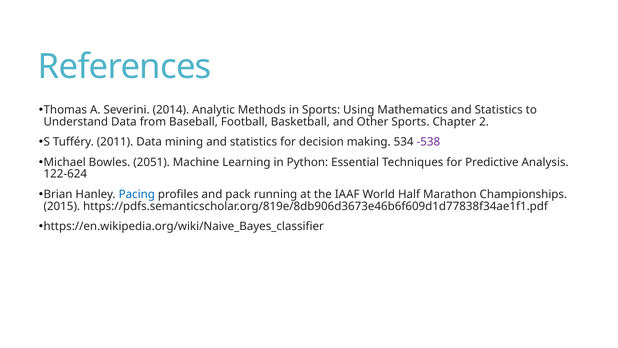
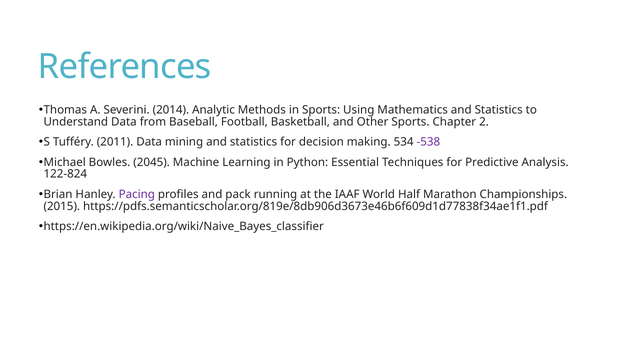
2051: 2051 -> 2045
122-624: 122-624 -> 122-824
Pacing colour: blue -> purple
